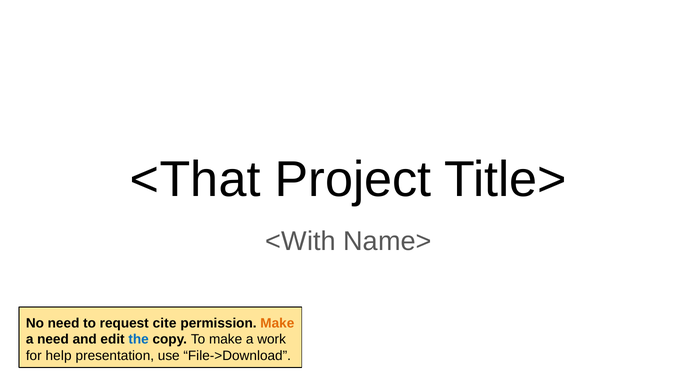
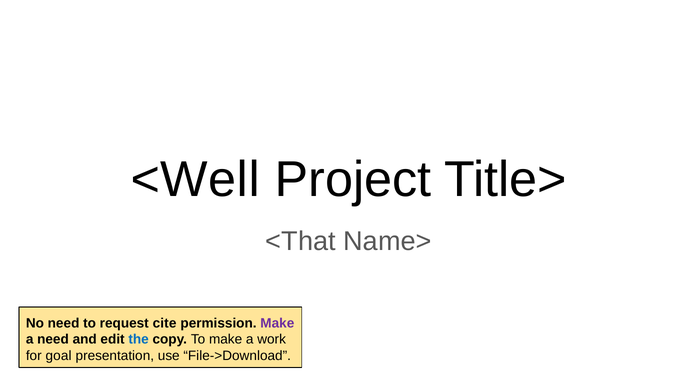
<That: <That -> <Well
<With: <With -> <That
Make at (277, 323) colour: orange -> purple
help: help -> goal
